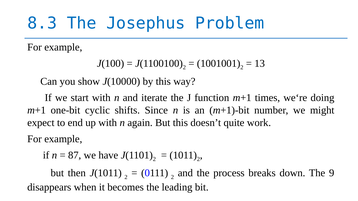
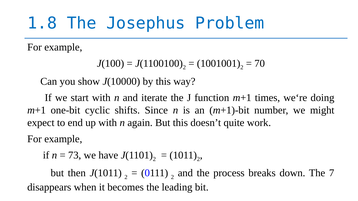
8.3: 8.3 -> 1.8
13: 13 -> 70
87: 87 -> 73
9: 9 -> 7
